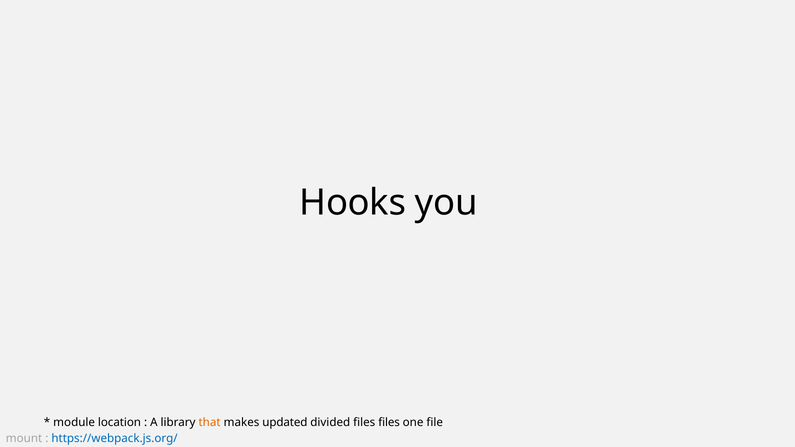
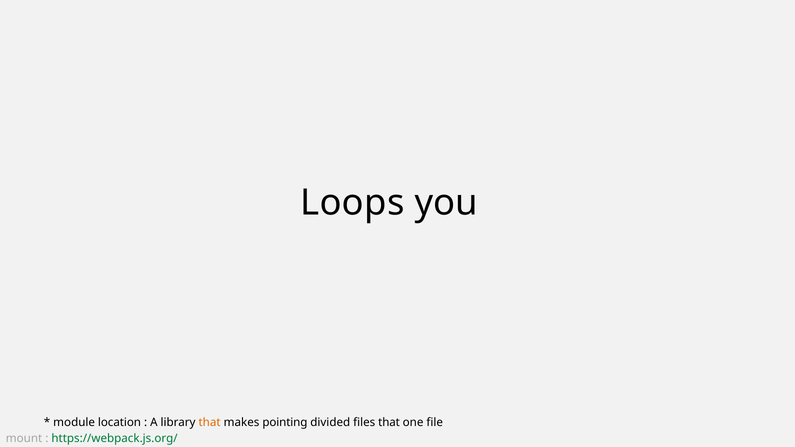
Hooks: Hooks -> Loops
updated: updated -> pointing
files files: files -> that
https://webpack.js.org/ colour: blue -> green
